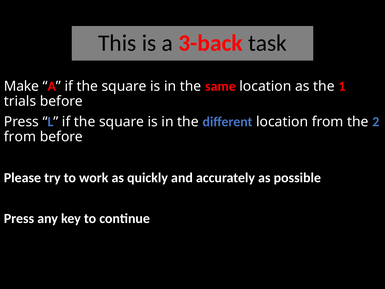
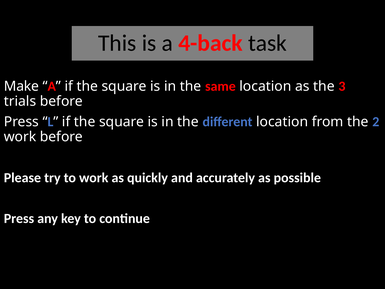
3-back: 3-back -> 4-back
1: 1 -> 3
from at (20, 137): from -> work
